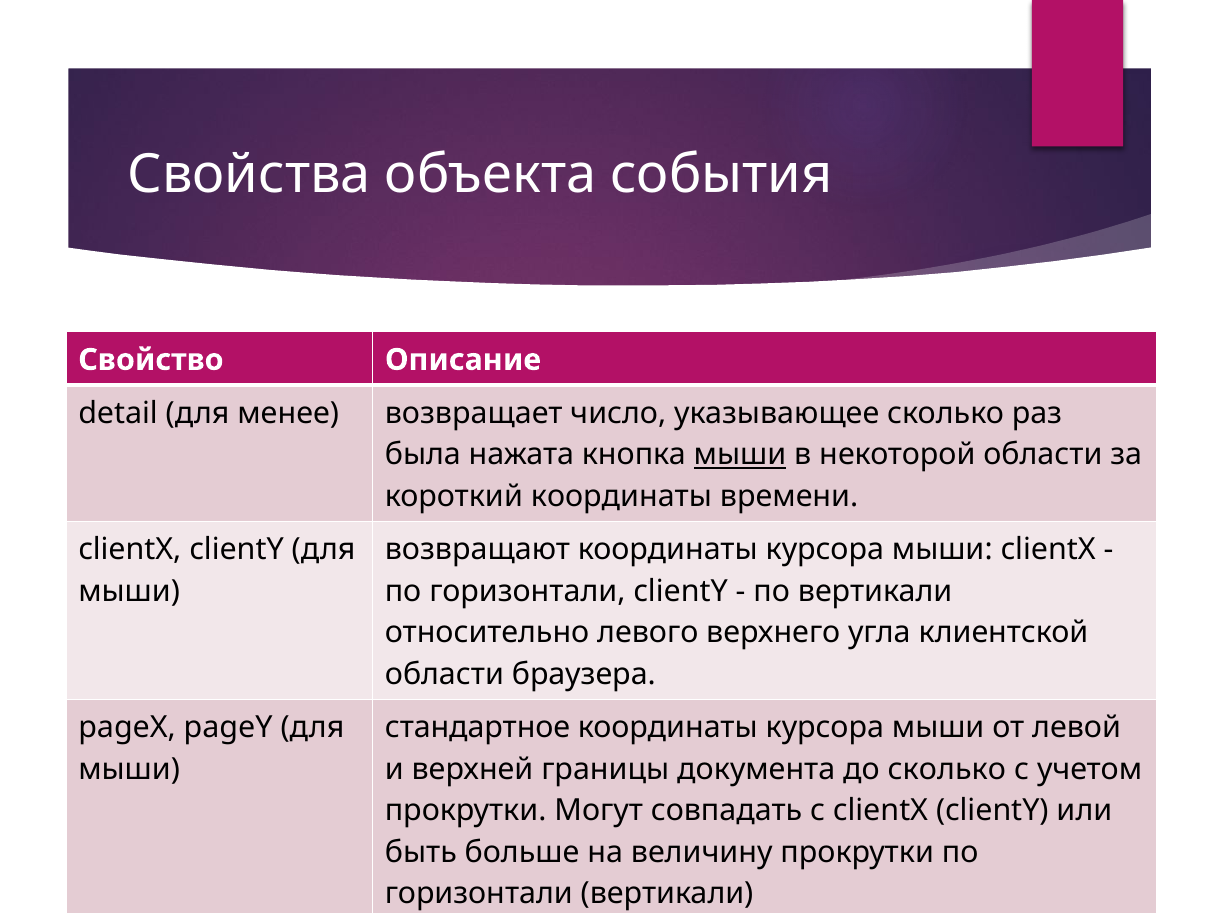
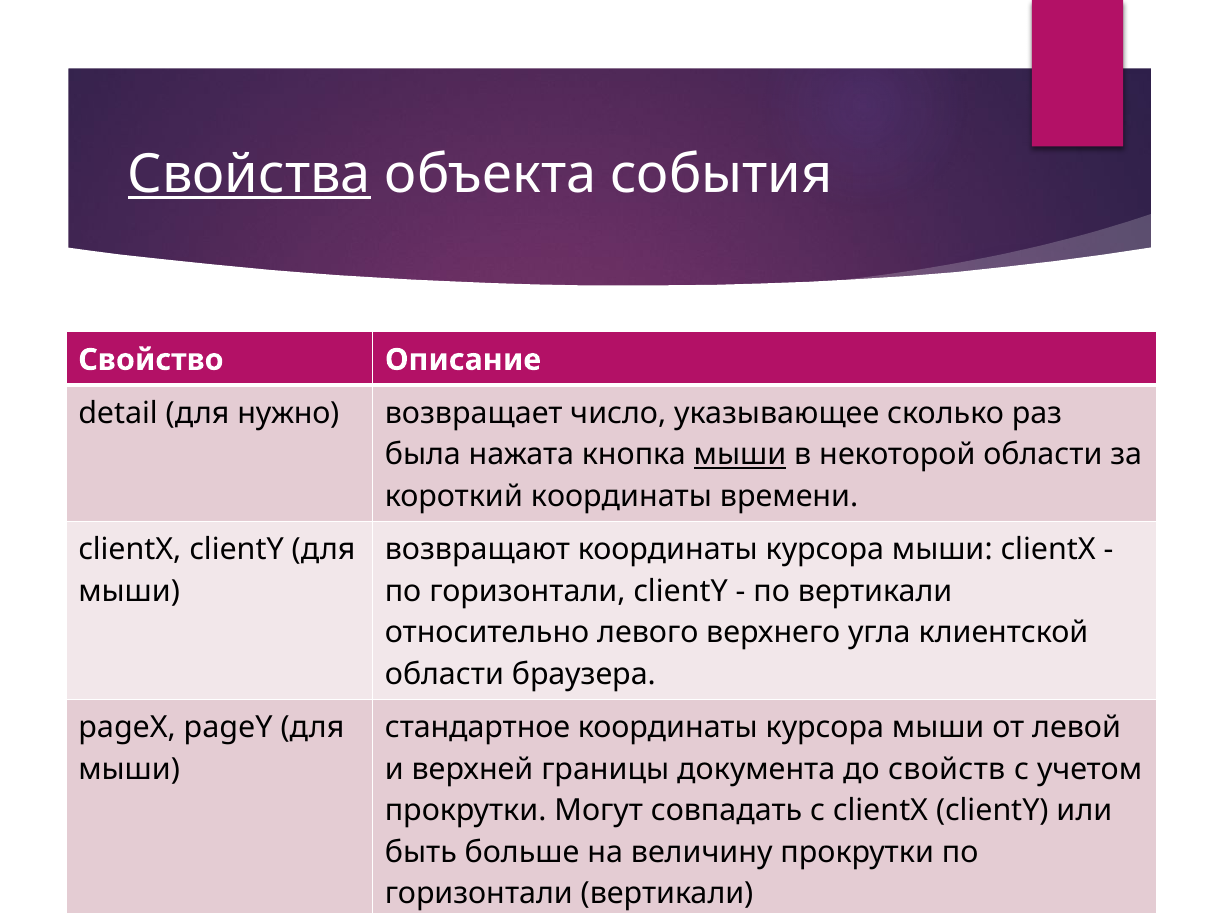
Свойства underline: none -> present
менее: менее -> нужно
до сколько: сколько -> свойств
